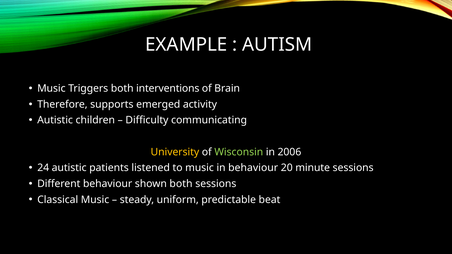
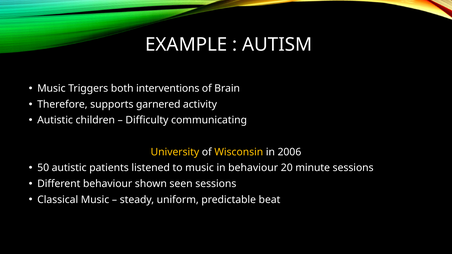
emerged: emerged -> garnered
Wisconsin colour: light green -> yellow
24: 24 -> 50
shown both: both -> seen
